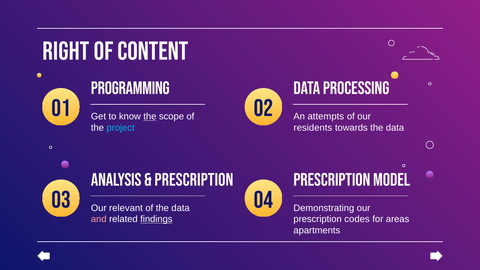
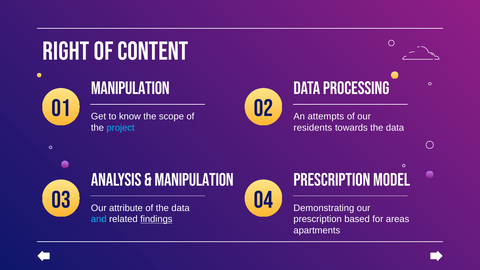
PROGRAMMING at (130, 88): PROGRAMMING -> MANIPULATION
the at (150, 116) underline: present -> none
Prescription at (194, 180): Prescription -> Manipulation
relevant: relevant -> attribute
and colour: pink -> light blue
codes: codes -> based
